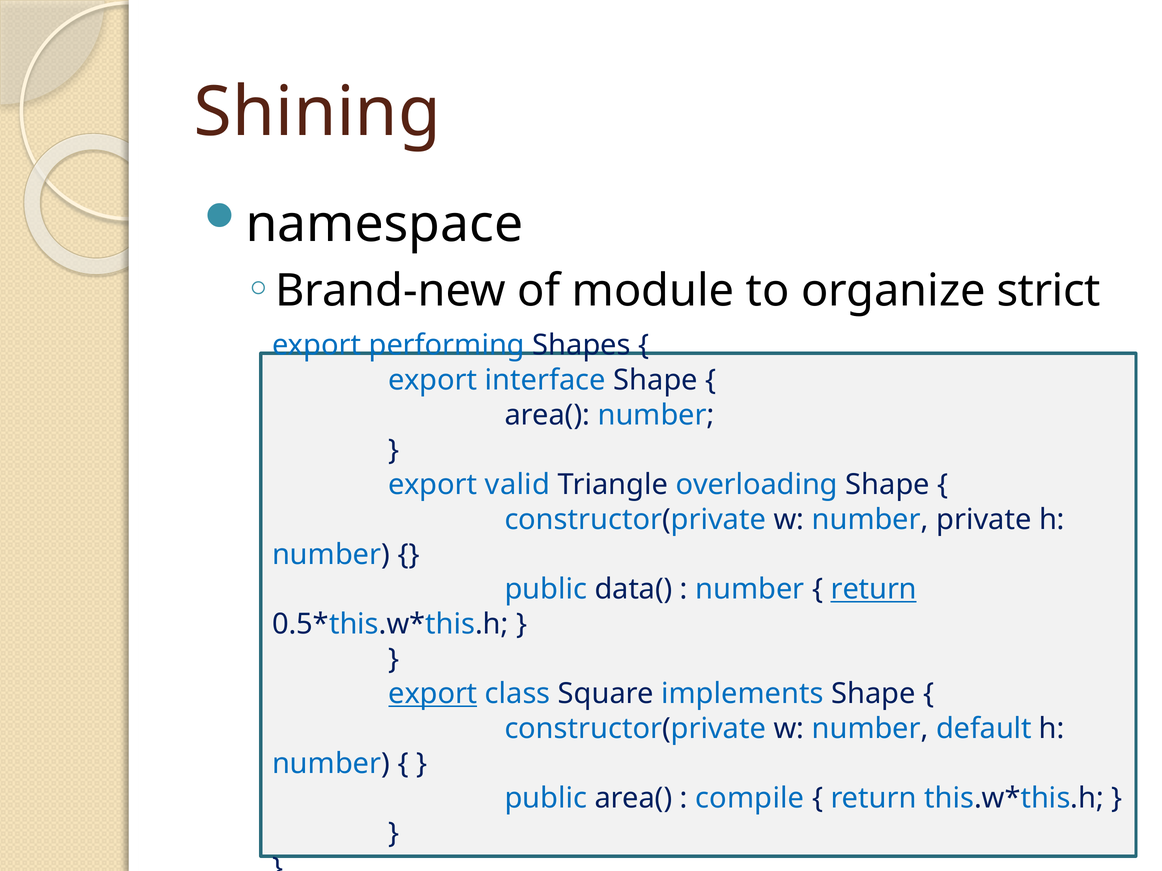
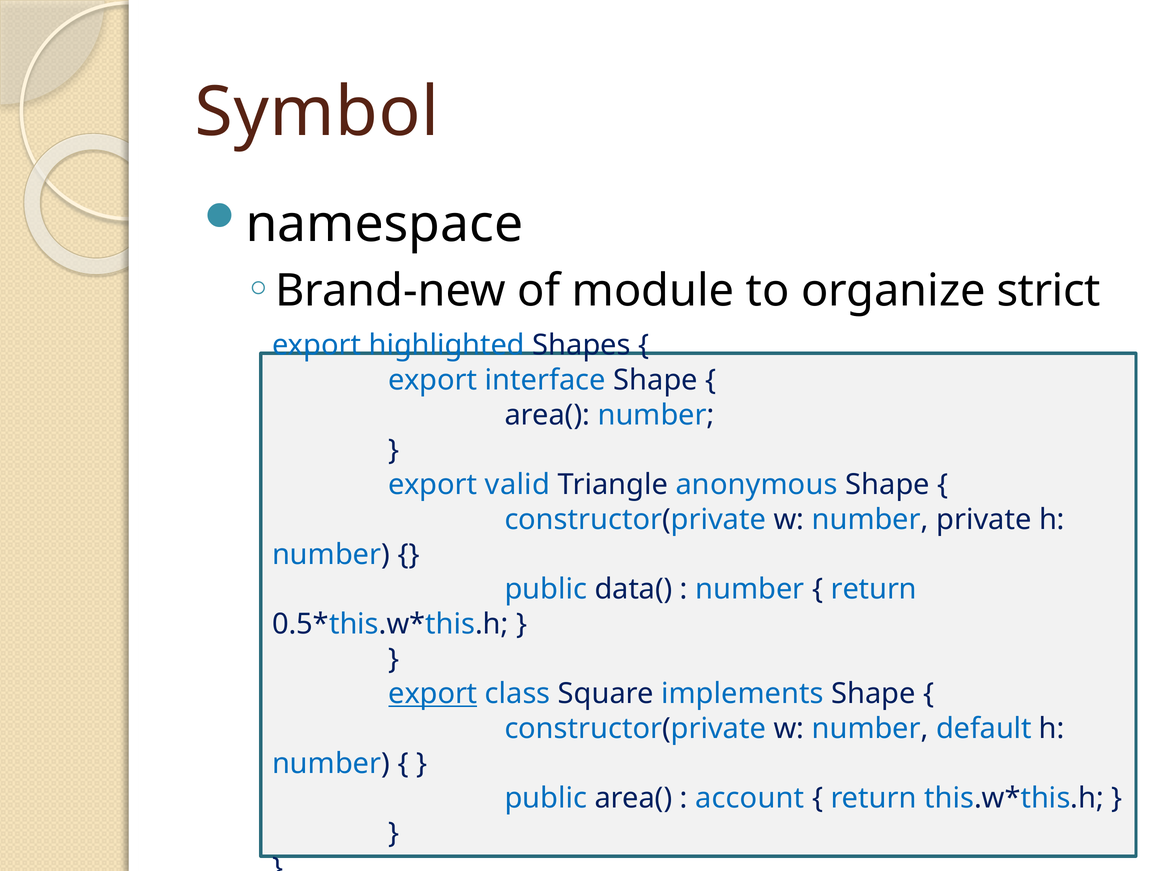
Shining: Shining -> Symbol
performing: performing -> highlighted
overloading: overloading -> anonymous
return at (874, 590) underline: present -> none
compile: compile -> account
